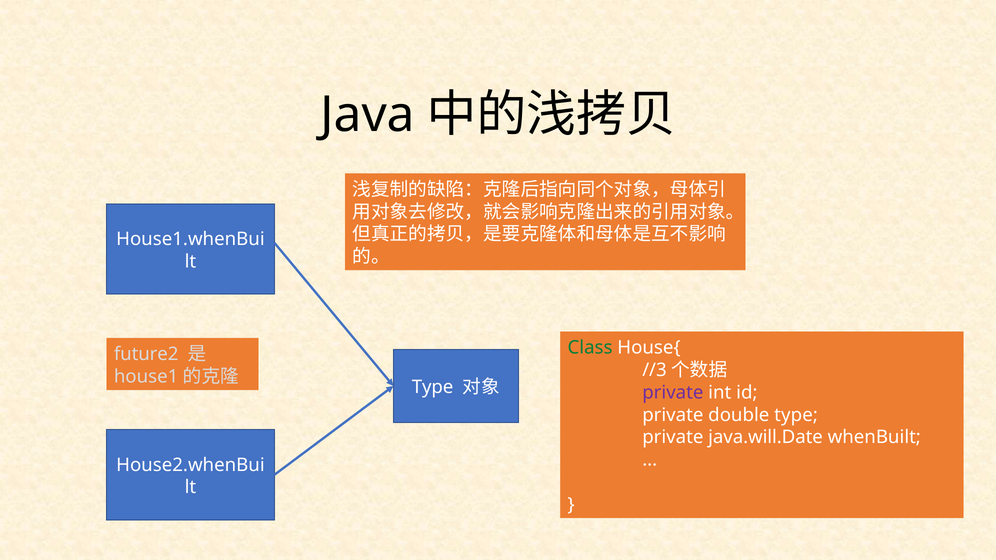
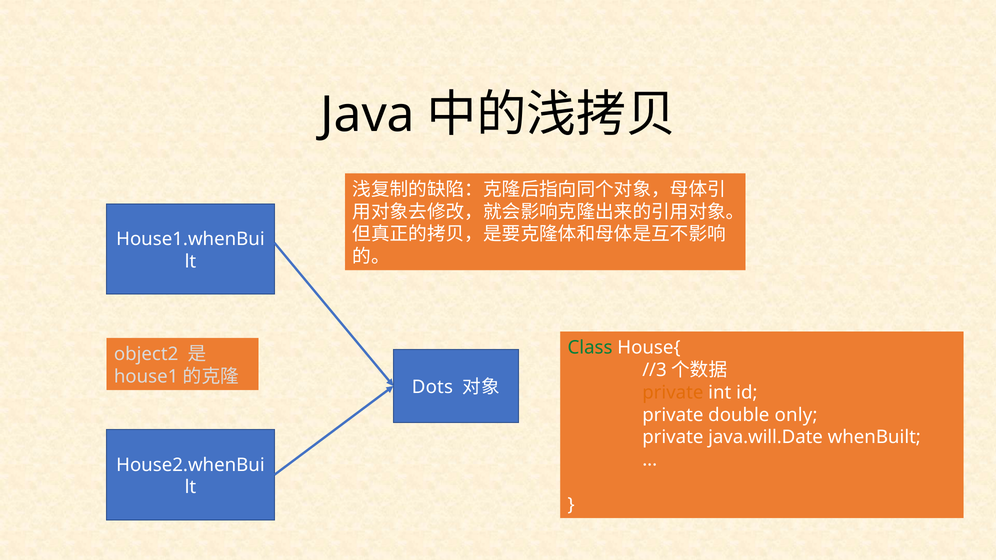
future2: future2 -> object2
Type at (433, 387): Type -> Dots
private at (673, 393) colour: purple -> orange
double type: type -> only
